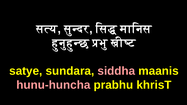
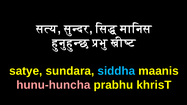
siddha colour: pink -> light blue
